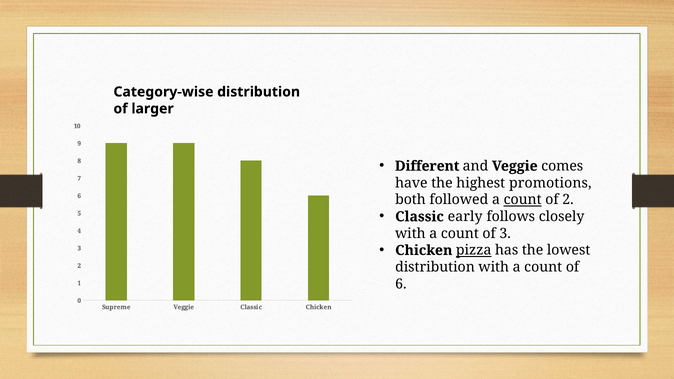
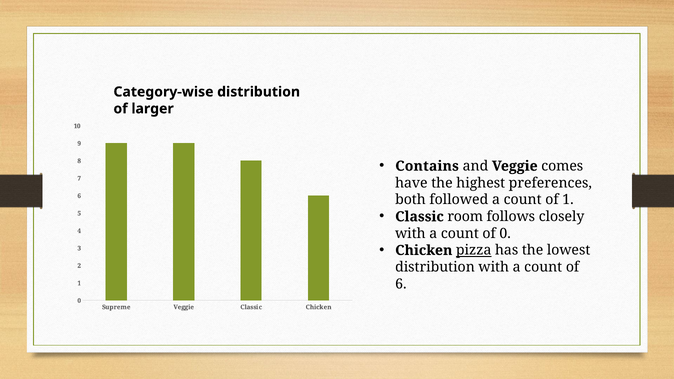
Different: Different -> Contains
promotions: promotions -> preferences
count at (523, 200) underline: present -> none
of 2: 2 -> 1
early: early -> room
of 3: 3 -> 0
